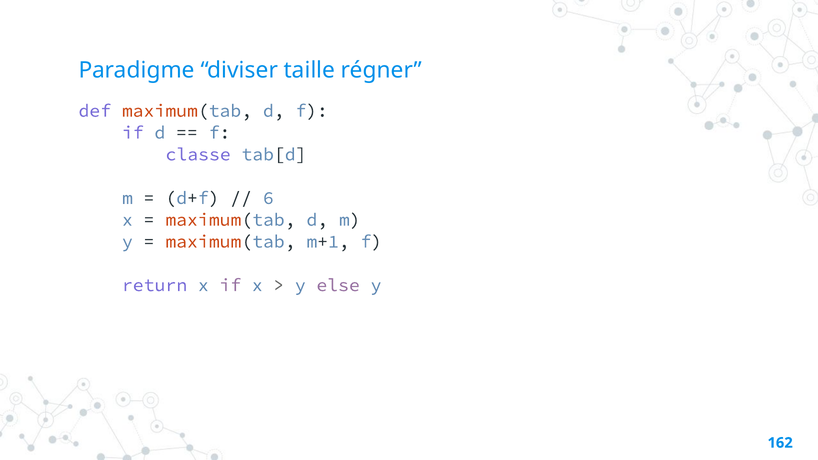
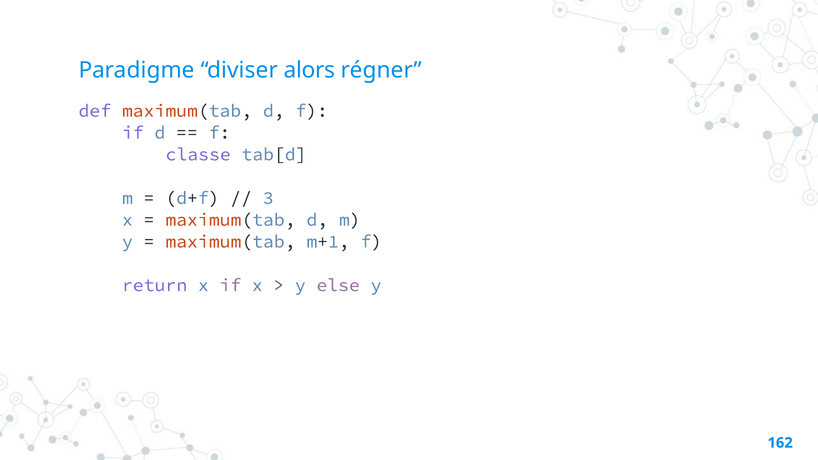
taille: taille -> alors
6: 6 -> 3
